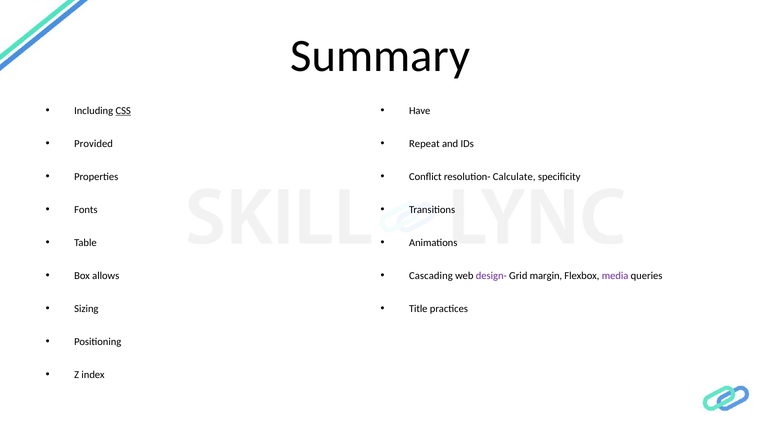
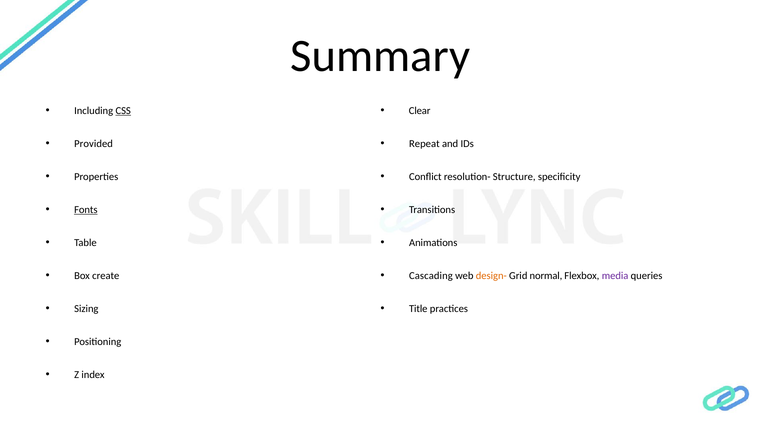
Have: Have -> Clear
Calculate: Calculate -> Structure
Fonts underline: none -> present
allows: allows -> create
design- colour: purple -> orange
margin: margin -> normal
